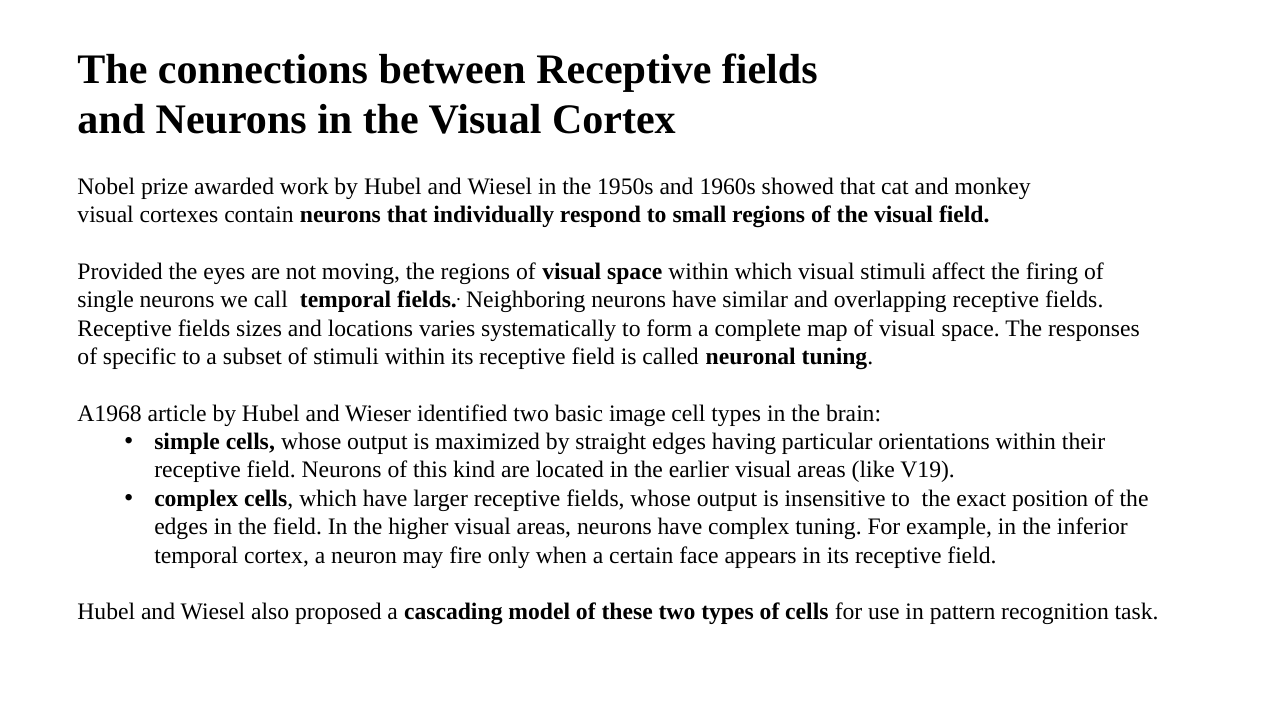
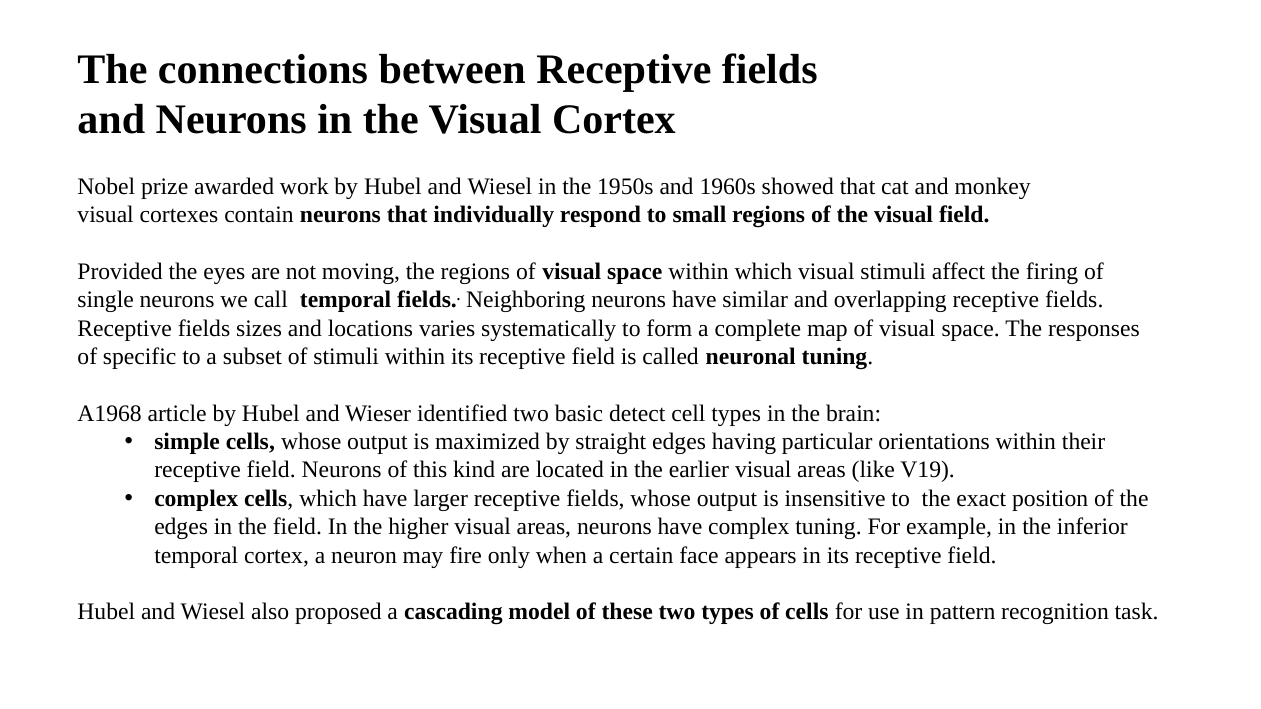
image: image -> detect
